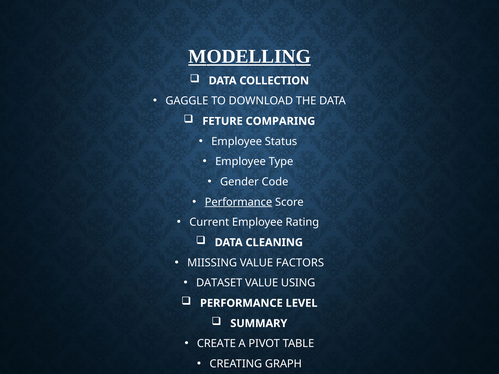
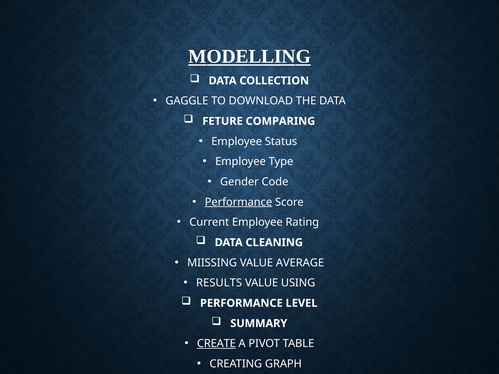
FACTORS: FACTORS -> AVERAGE
DATASET: DATASET -> RESULTS
CREATE underline: none -> present
